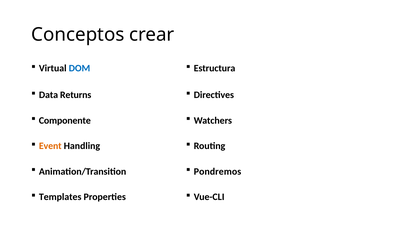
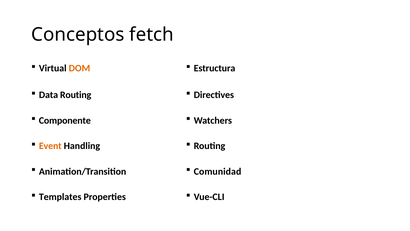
crear: crear -> fetch
DOM colour: blue -> orange
Data Returns: Returns -> Routing
Pondremos: Pondremos -> Comunidad
